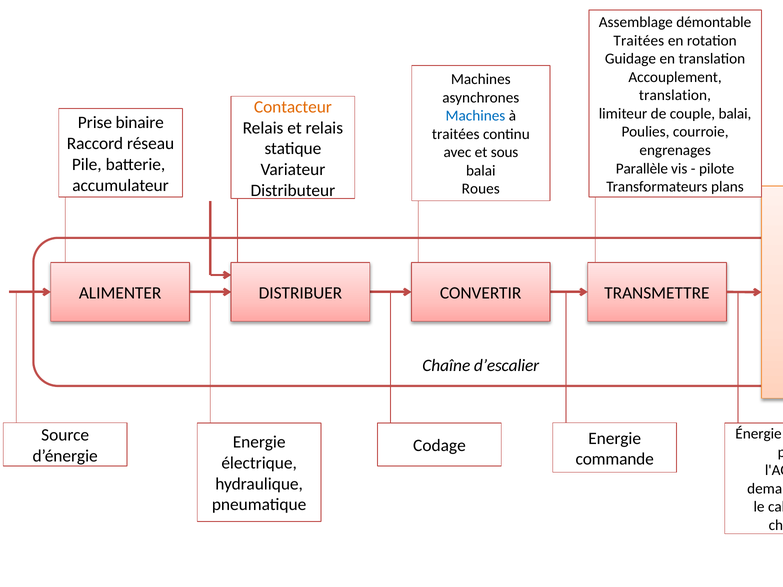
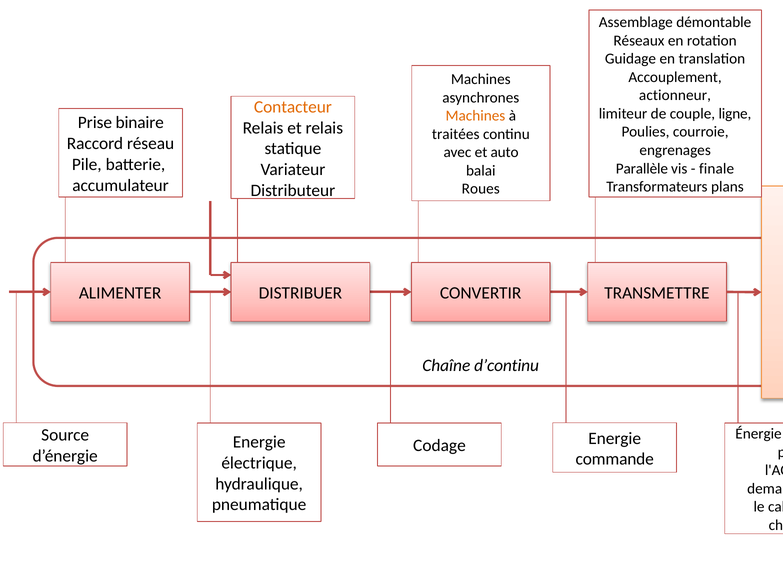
Traitées at (639, 41): Traitées -> Réseaux
translation at (675, 95): translation -> actionneur
couple balai: balai -> ligne
Machines at (475, 116) colour: blue -> orange
sous: sous -> auto
pilote: pilote -> finale
d’escalier: d’escalier -> d’continu
